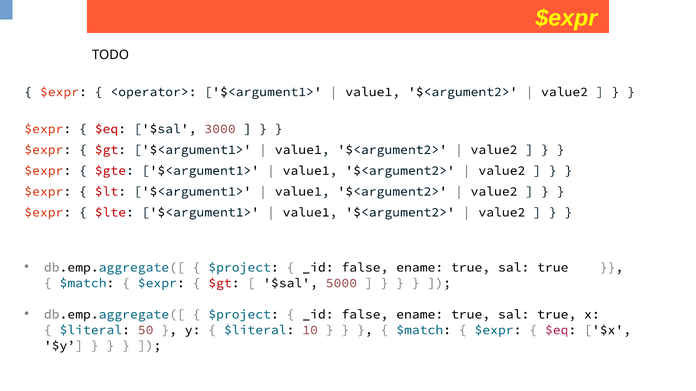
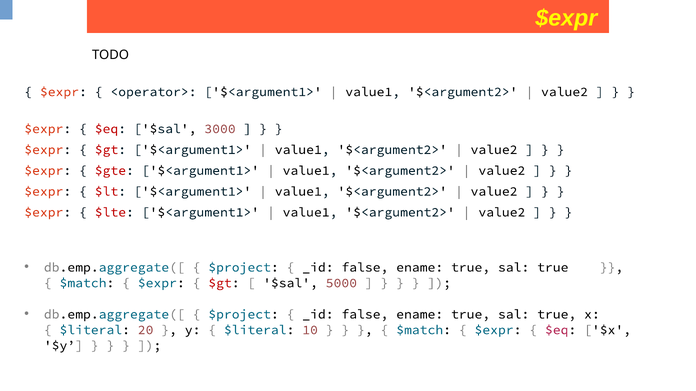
50: 50 -> 20
